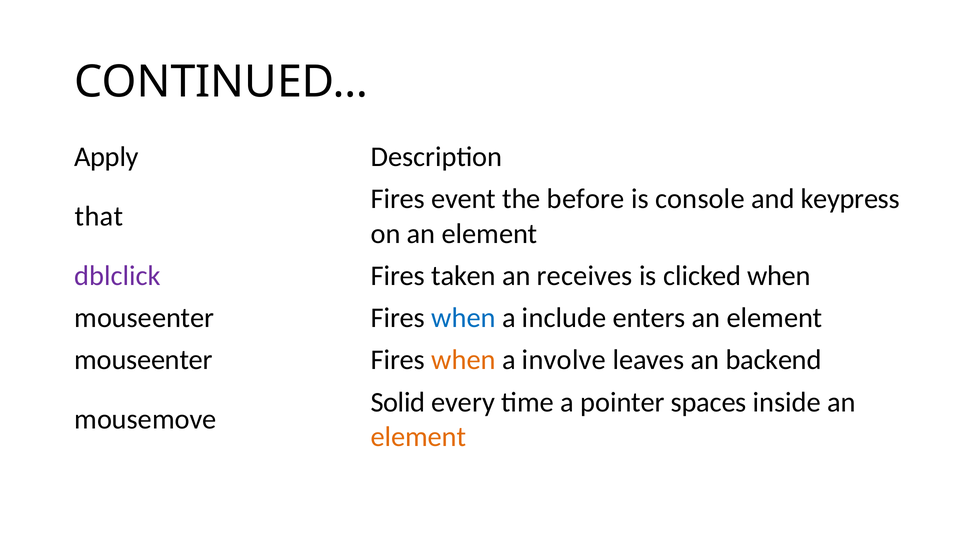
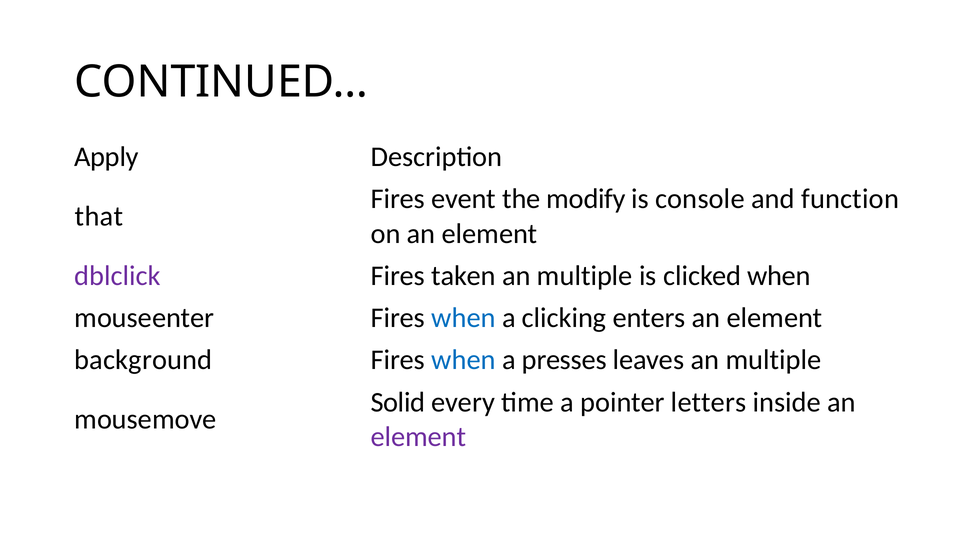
before: before -> modify
keypress: keypress -> function
receives at (585, 275): receives -> multiple
include: include -> clicking
mouseenter at (144, 360): mouseenter -> background
when at (464, 360) colour: orange -> blue
involve: involve -> presses
leaves an backend: backend -> multiple
spaces: spaces -> letters
element at (419, 436) colour: orange -> purple
